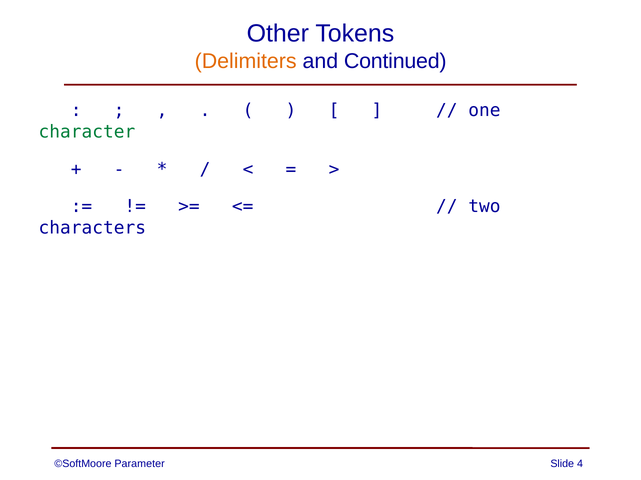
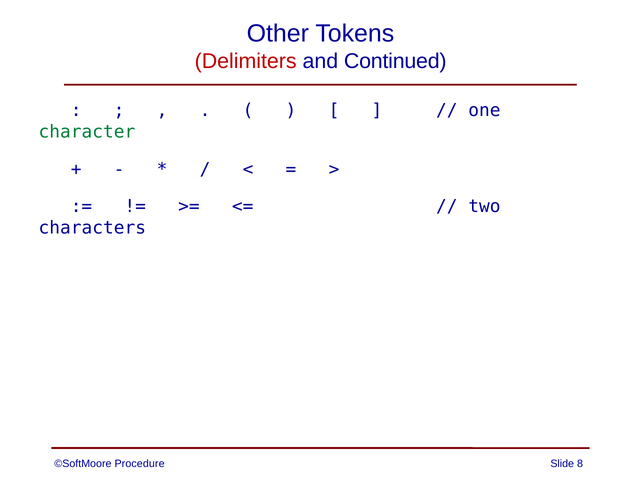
Delimiters colour: orange -> red
Parameter: Parameter -> Procedure
4: 4 -> 8
